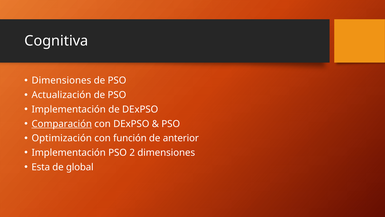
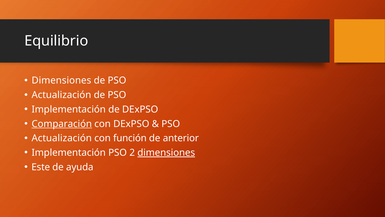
Cognitiva: Cognitiva -> Equilibrio
Optimización at (62, 138): Optimización -> Actualización
dimensiones at (166, 152) underline: none -> present
Esta: Esta -> Este
global: global -> ayuda
